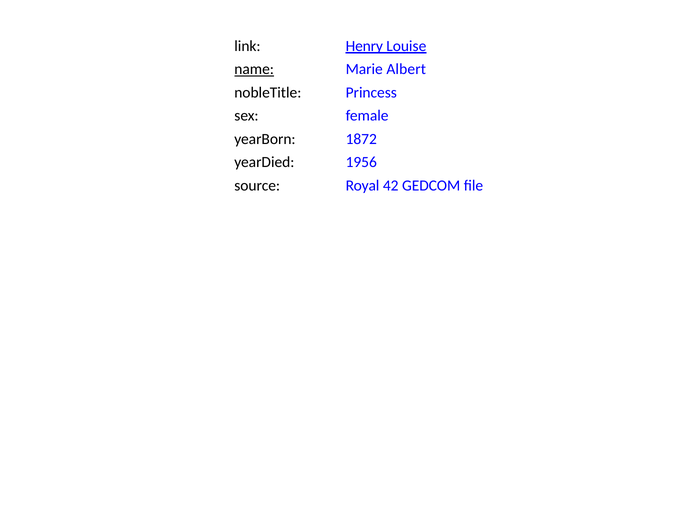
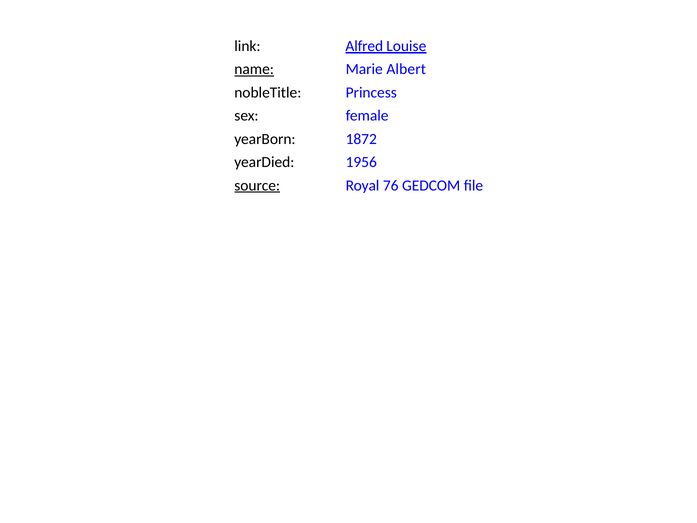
Henry: Henry -> Alfred
source underline: none -> present
42: 42 -> 76
